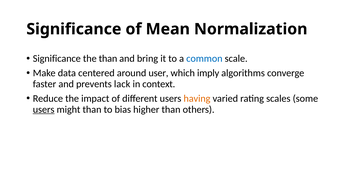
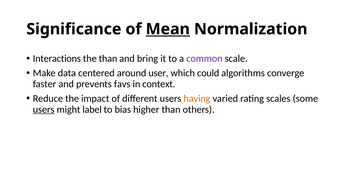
Mean underline: none -> present
Significance at (57, 58): Significance -> Interactions
common colour: blue -> purple
imply: imply -> could
lack: lack -> favs
might than: than -> label
